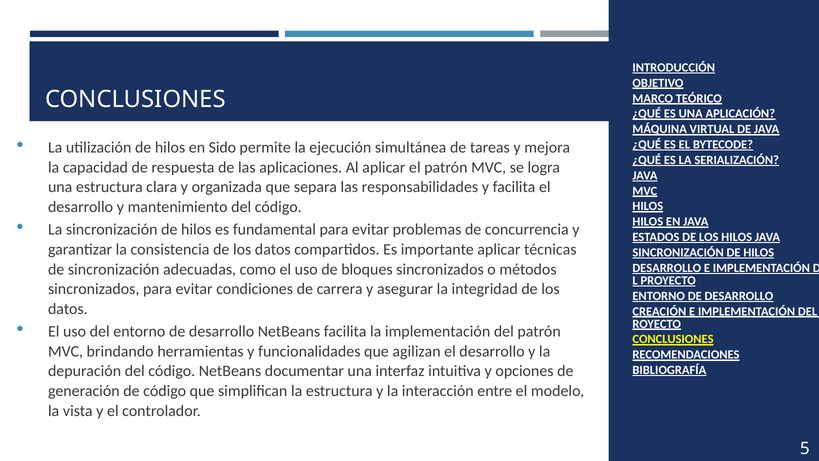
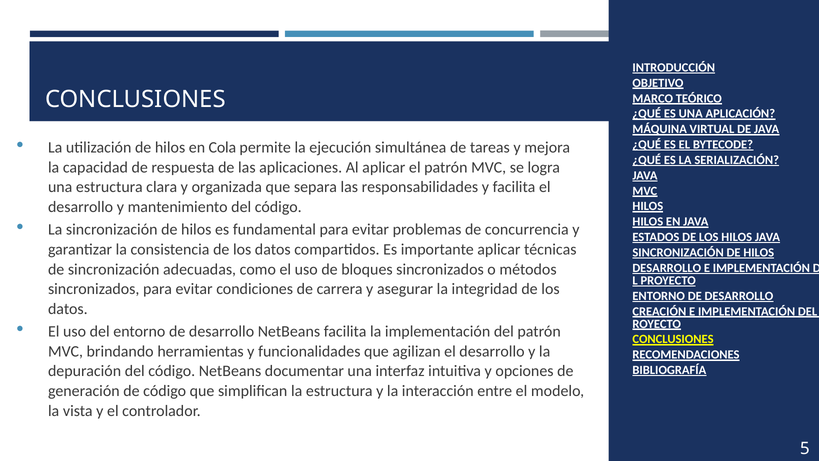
Sido: Sido -> Cola
